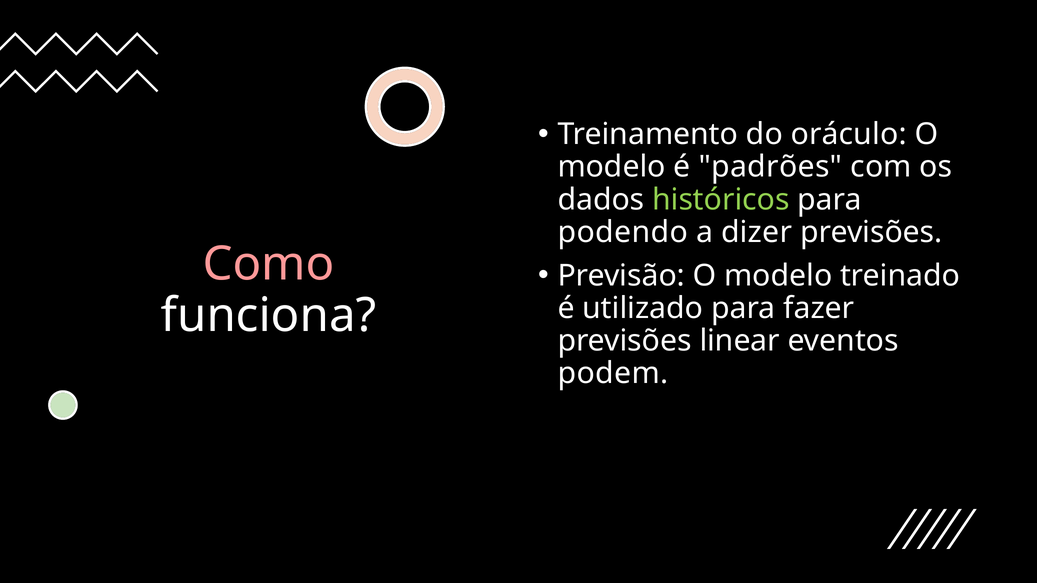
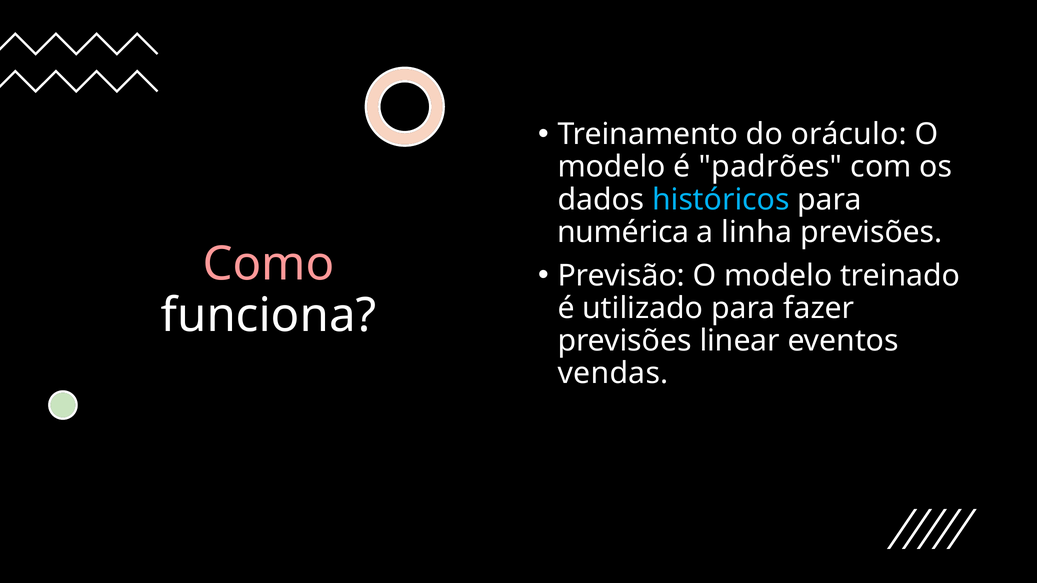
históricos colour: light green -> light blue
podendo: podendo -> numérica
dizer: dizer -> linha
podem: podem -> vendas
